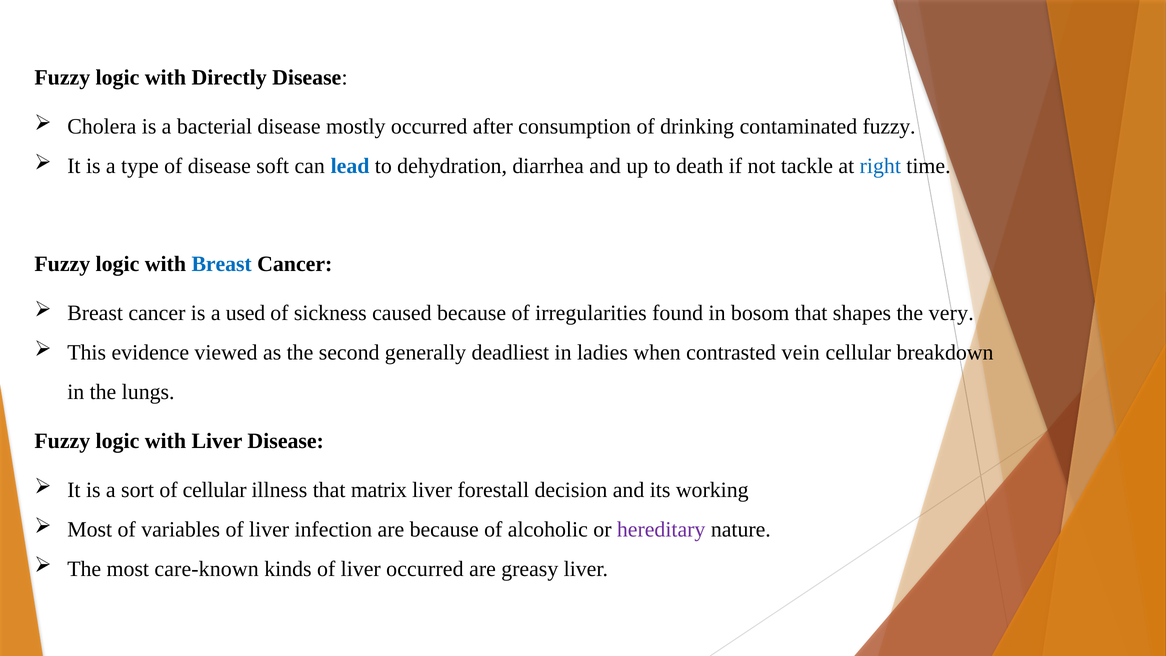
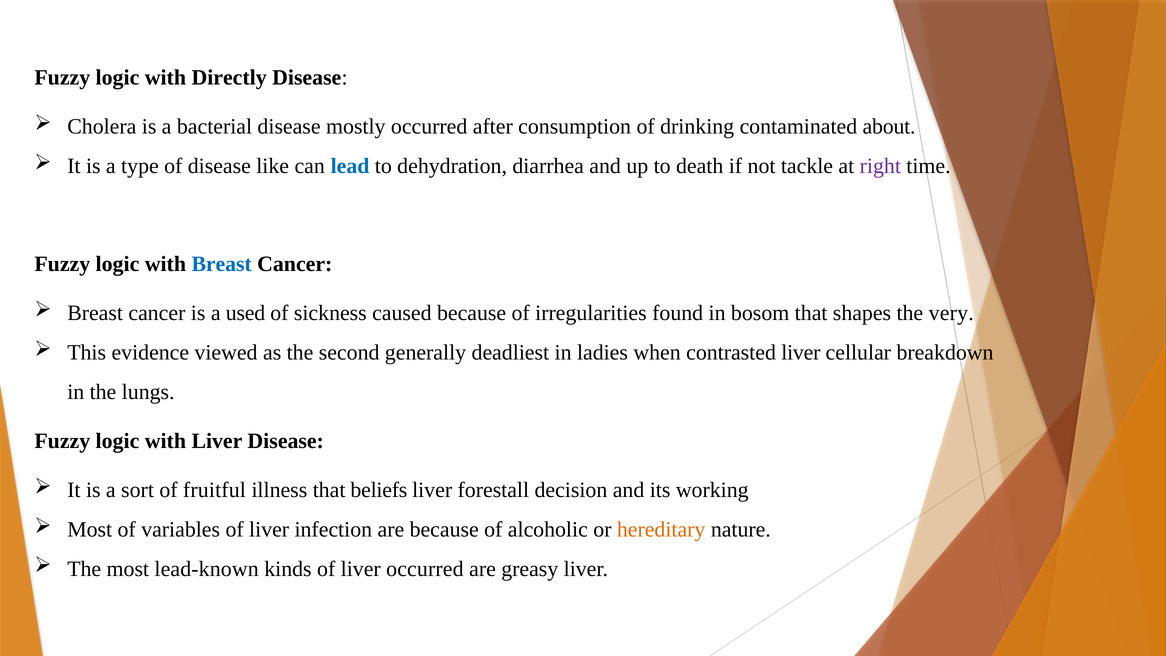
contaminated fuzzy: fuzzy -> about
soft: soft -> like
right colour: blue -> purple
contrasted vein: vein -> liver
of cellular: cellular -> fruitful
matrix: matrix -> beliefs
hereditary colour: purple -> orange
care-known: care-known -> lead-known
